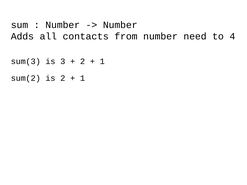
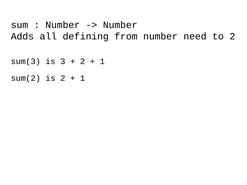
contacts: contacts -> defining
to 4: 4 -> 2
